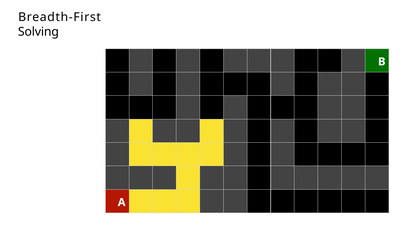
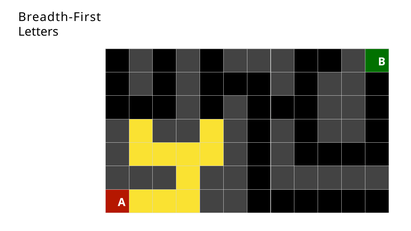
Solving: Solving -> Letters
